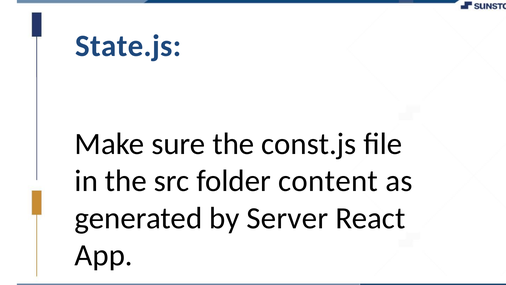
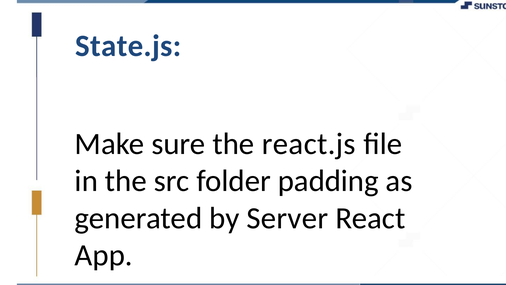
const.js: const.js -> react.js
content: content -> padding
